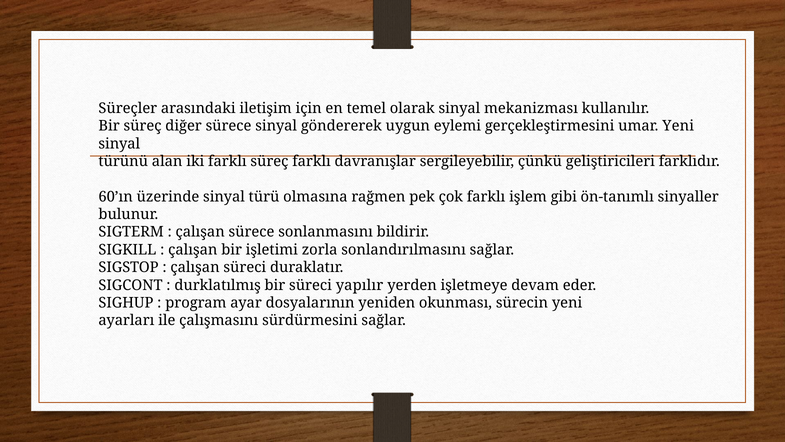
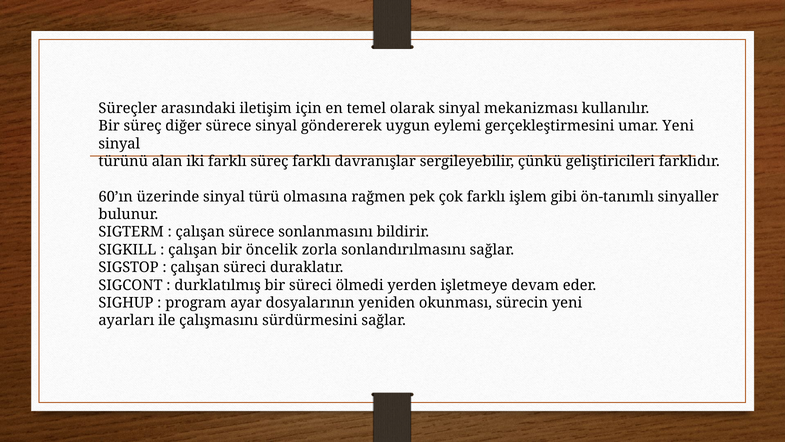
işletimi: işletimi -> öncelik
yapılır: yapılır -> ölmedi
